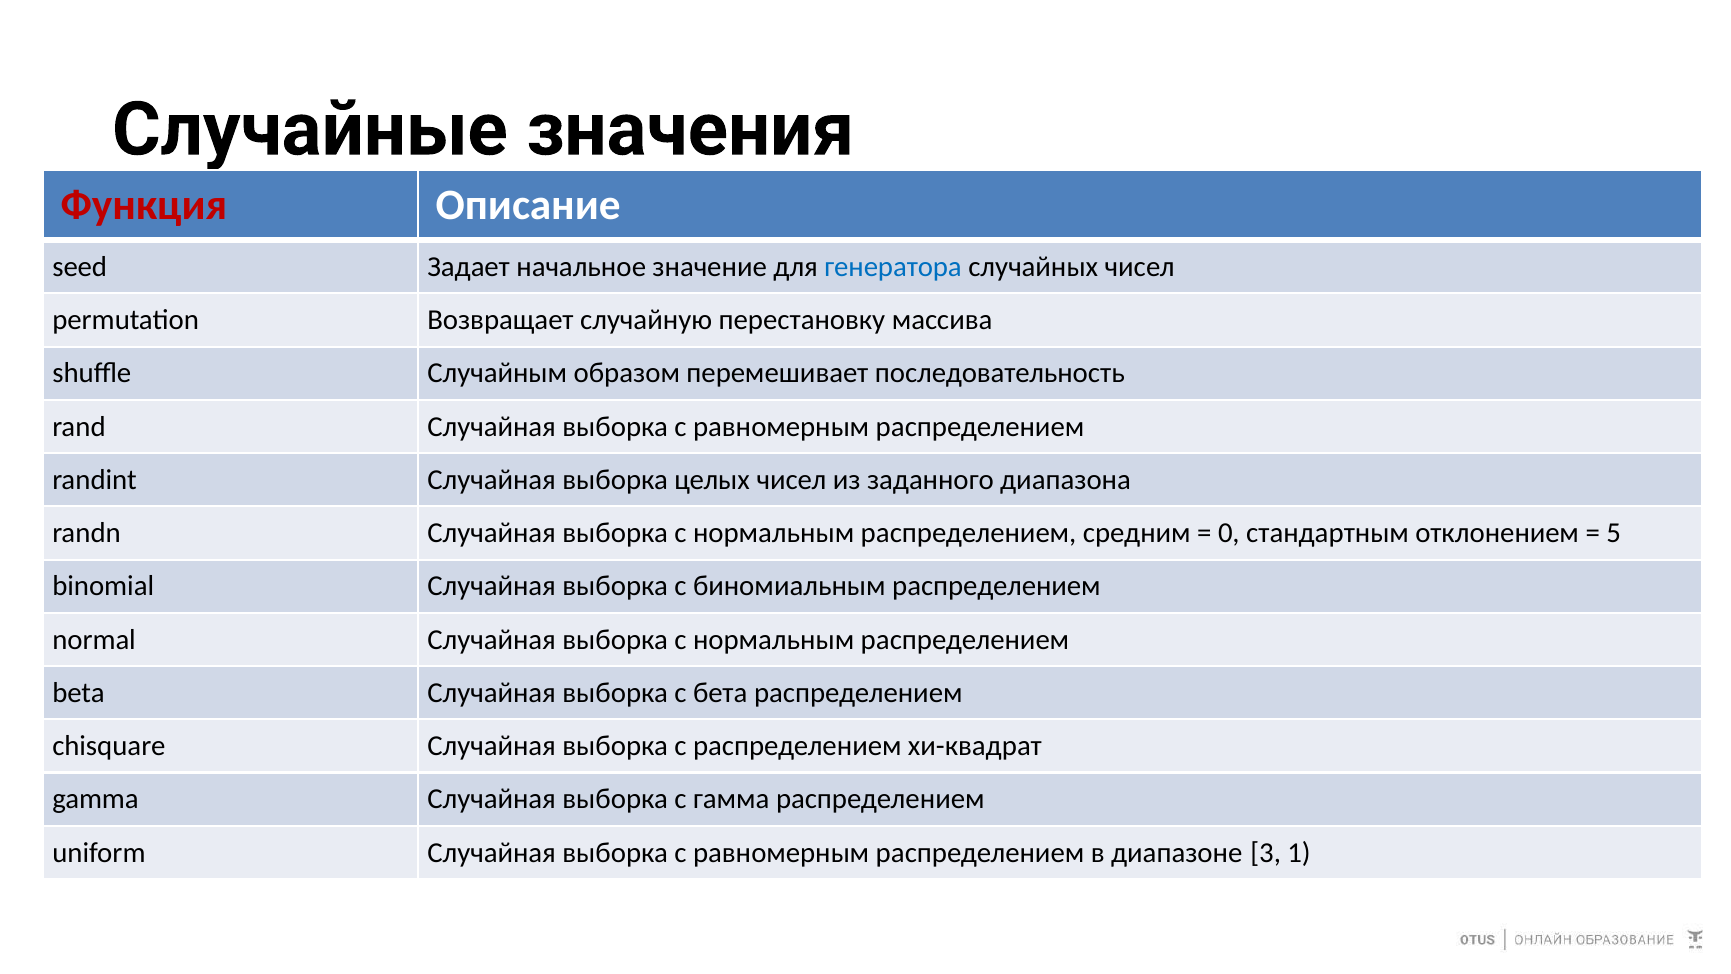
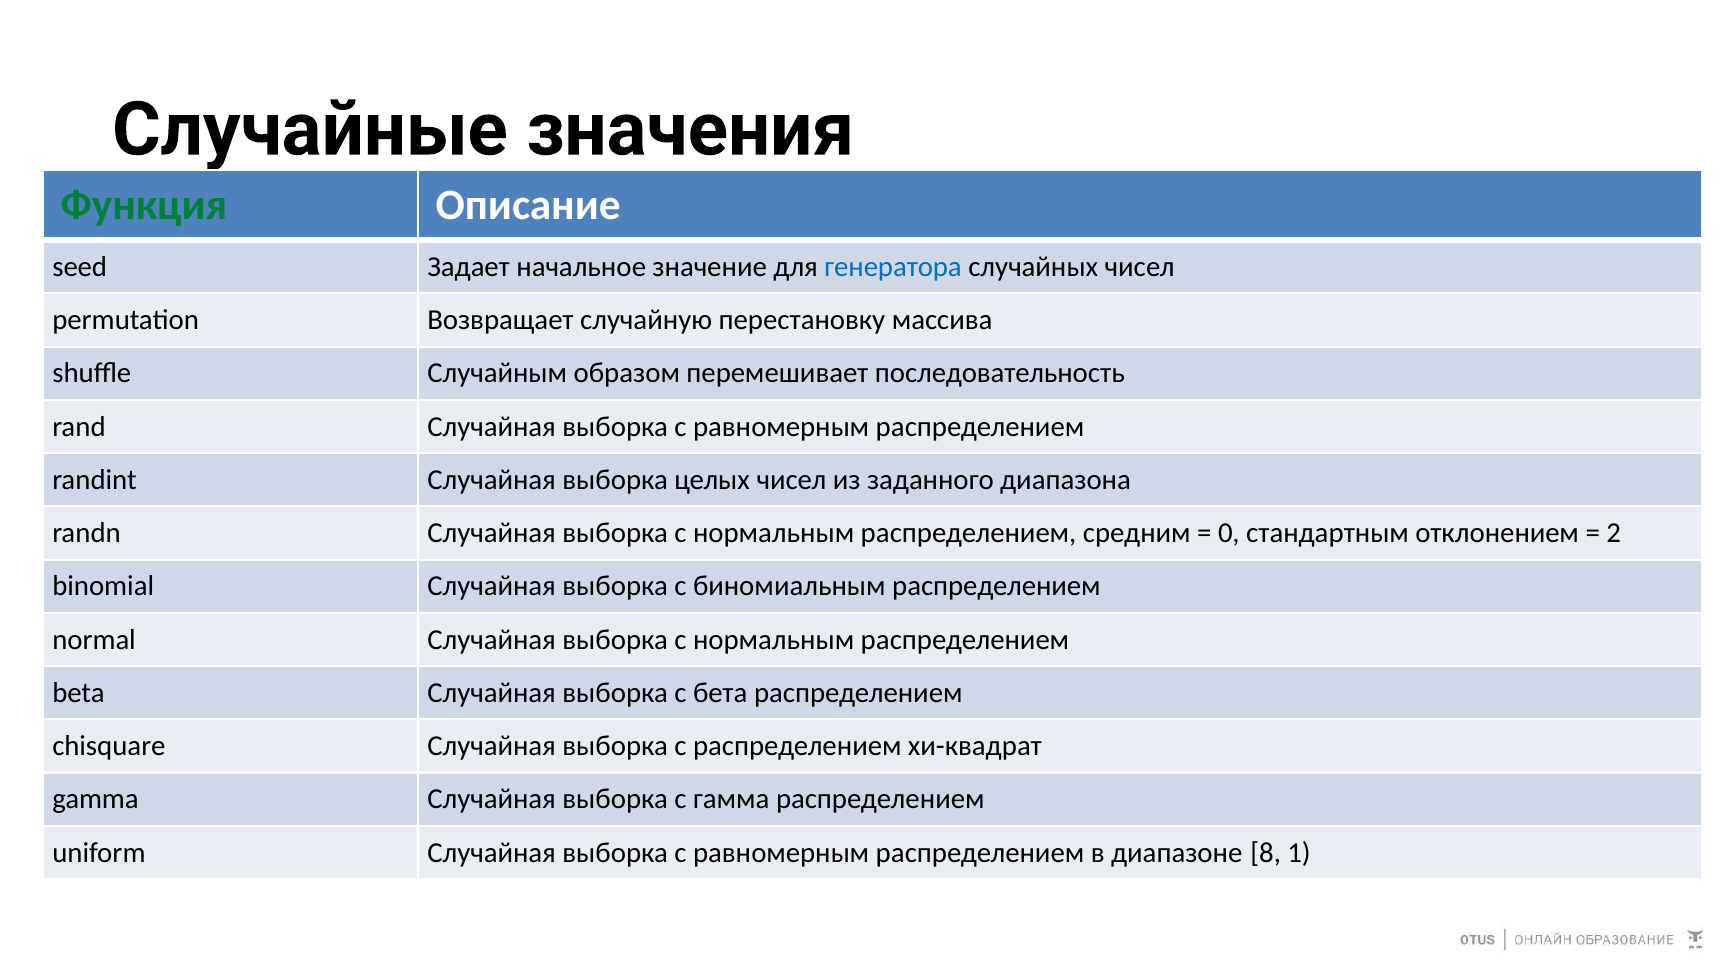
Функция colour: red -> green
5: 5 -> 2
3: 3 -> 8
